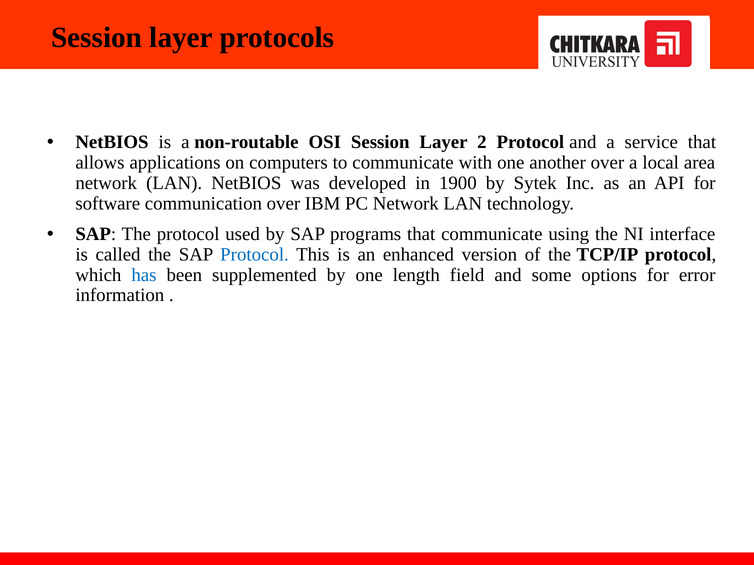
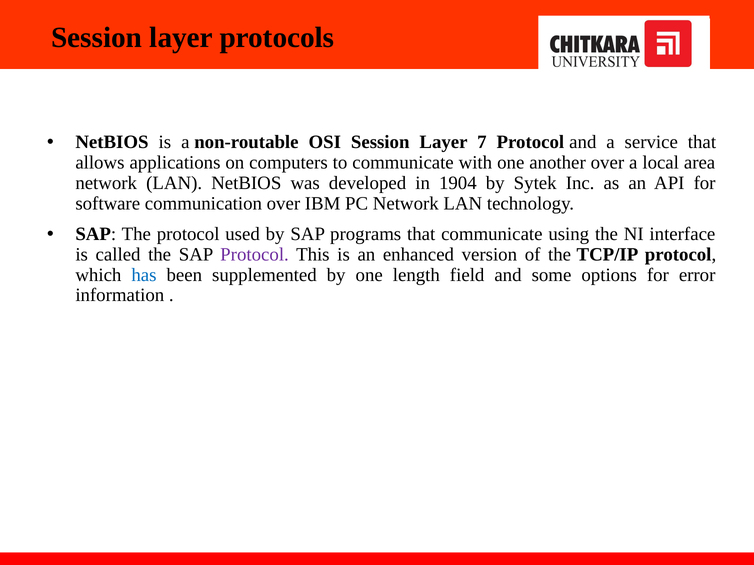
2: 2 -> 7
1900: 1900 -> 1904
Protocol at (255, 255) colour: blue -> purple
